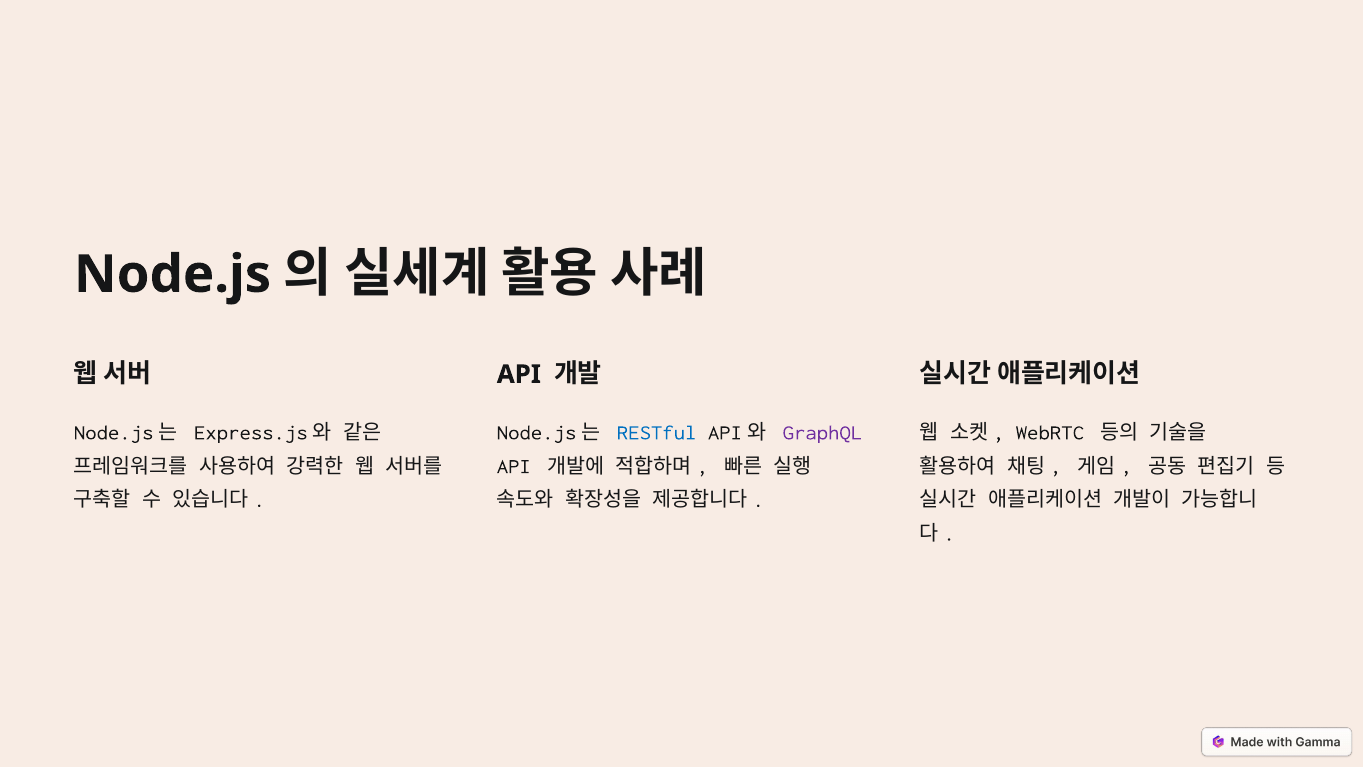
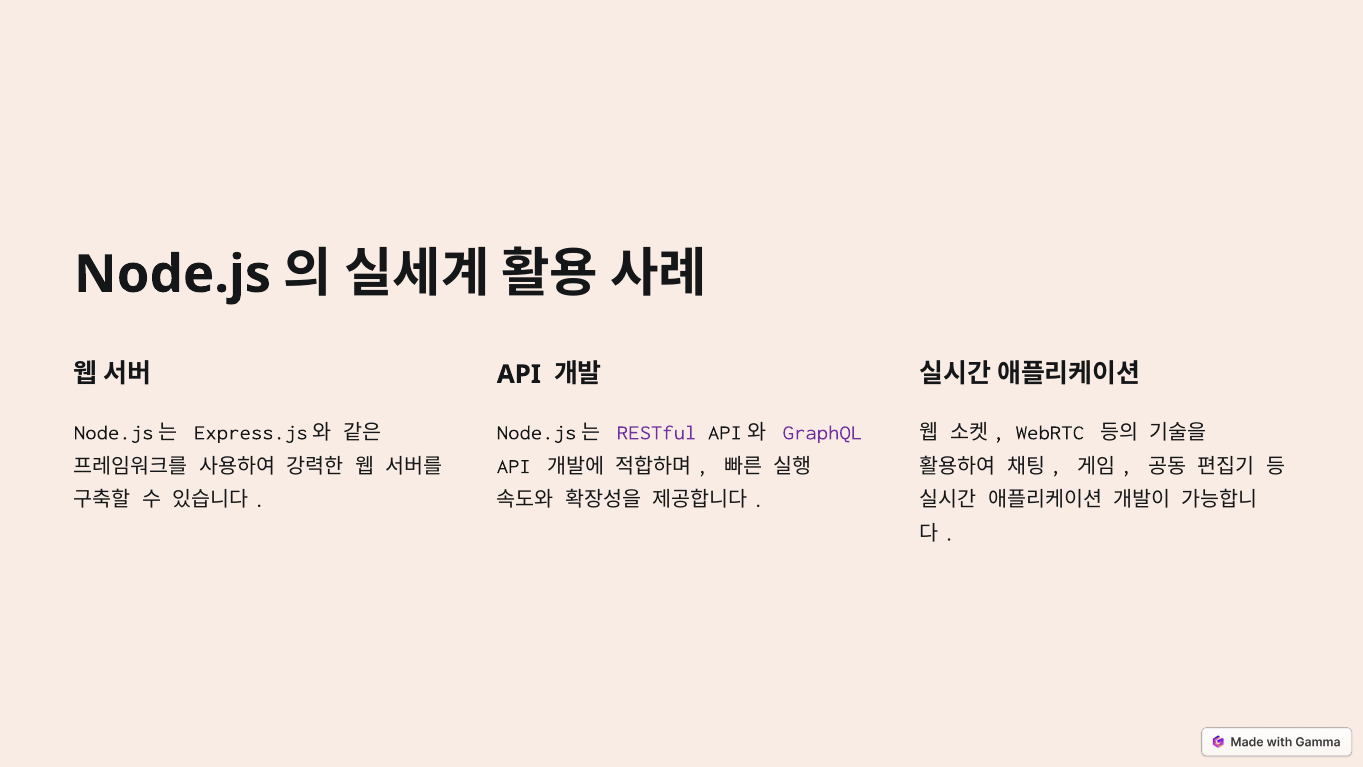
RESTful colour: blue -> purple
